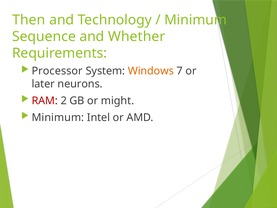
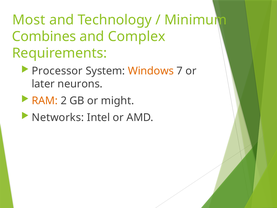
Then: Then -> Most
Sequence: Sequence -> Combines
Whether: Whether -> Complex
RAM colour: red -> orange
Minimum at (58, 117): Minimum -> Networks
